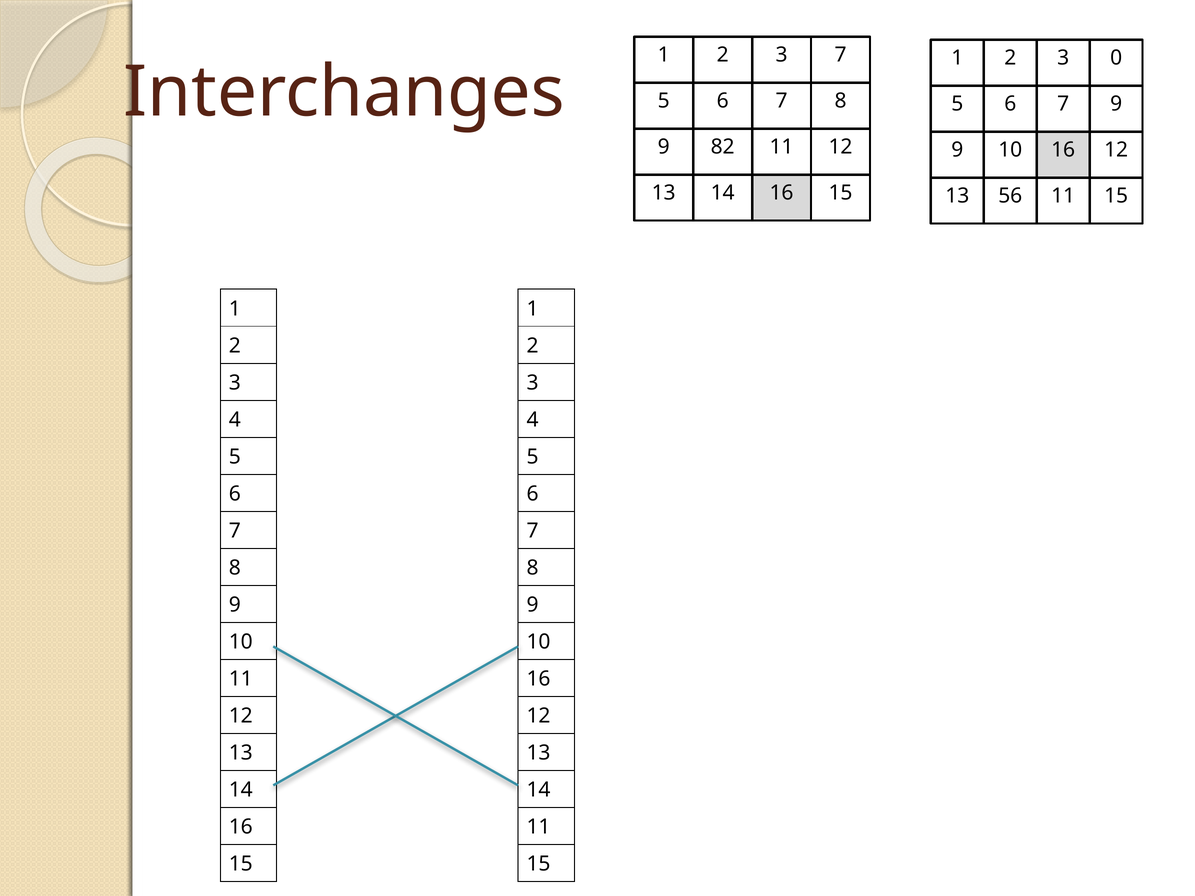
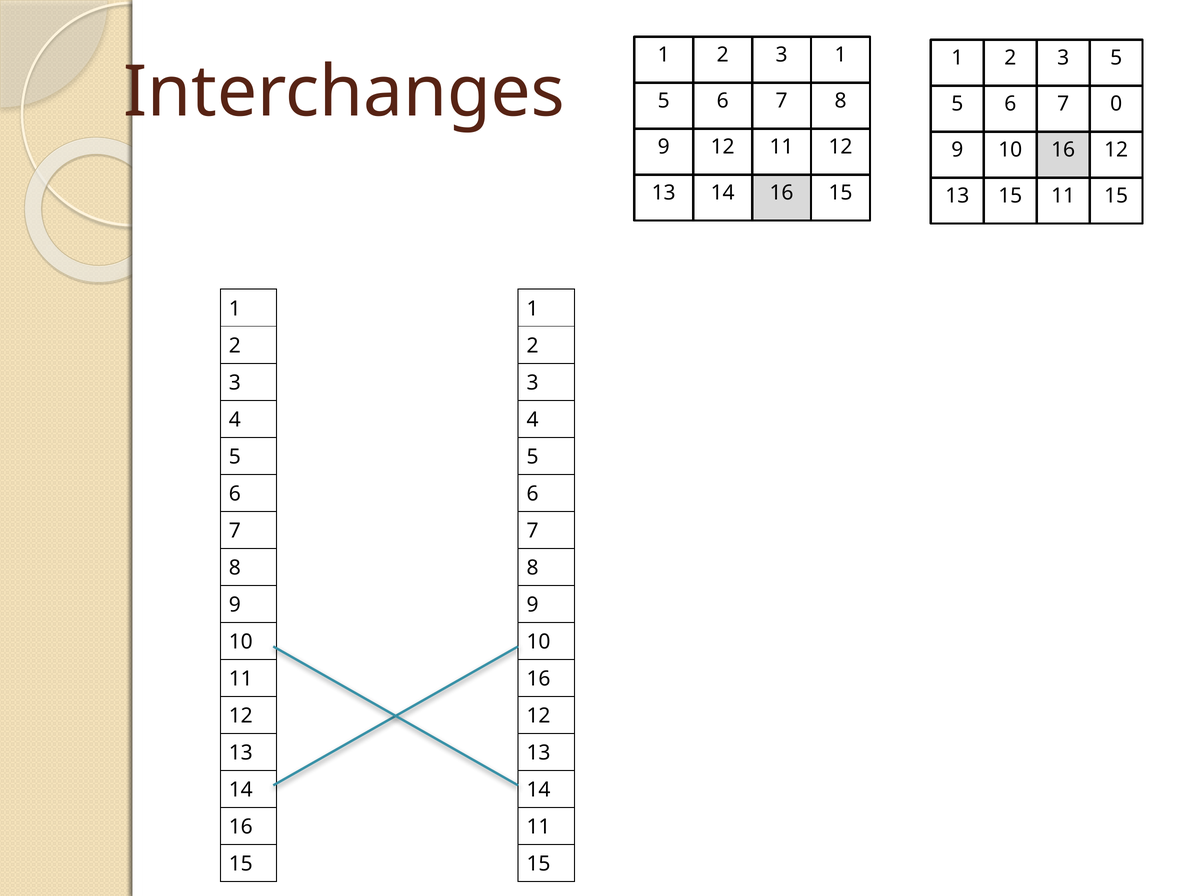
3 7: 7 -> 1
3 0: 0 -> 5
7 9: 9 -> 0
9 82: 82 -> 12
13 56: 56 -> 15
